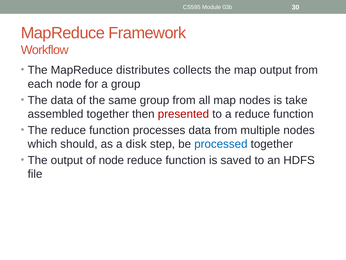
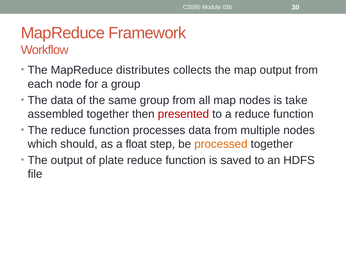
disk: disk -> float
processed colour: blue -> orange
of node: node -> plate
